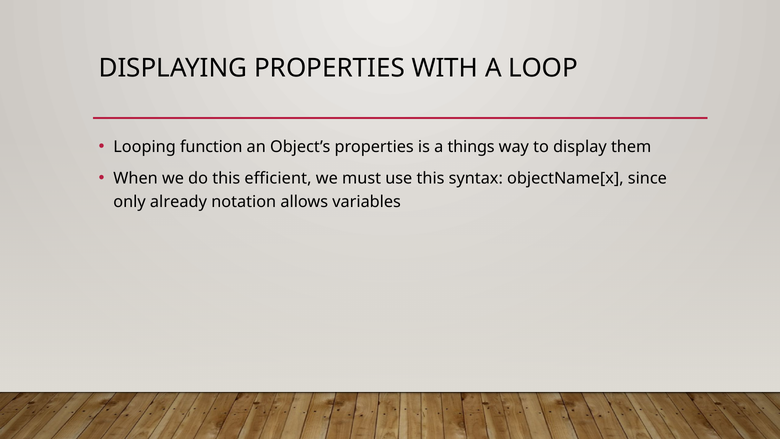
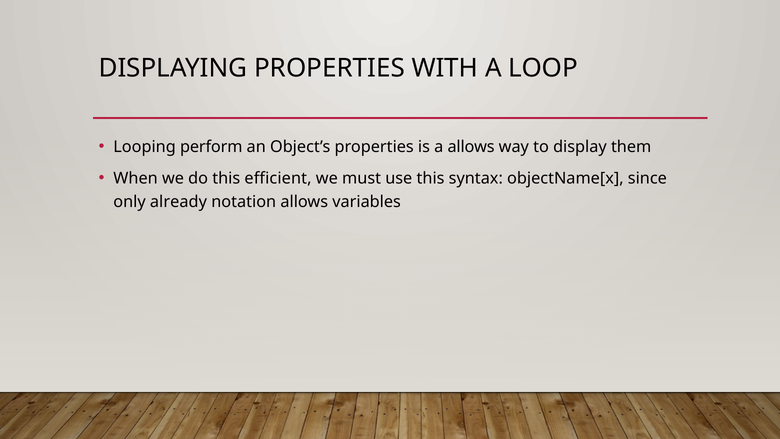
function: function -> perform
a things: things -> allows
